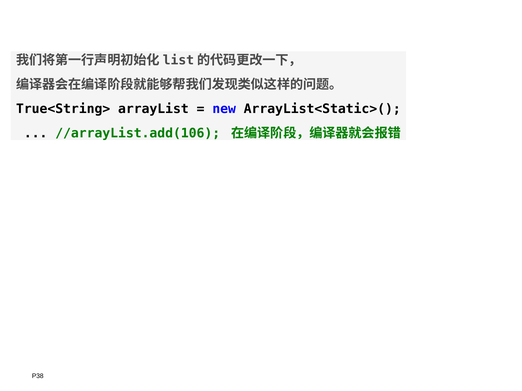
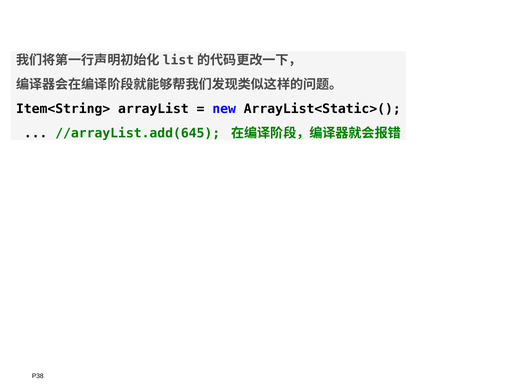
True<String>: True<String> -> Item<String>
//arrayList.add(106: //arrayList.add(106 -> //arrayList.add(645
